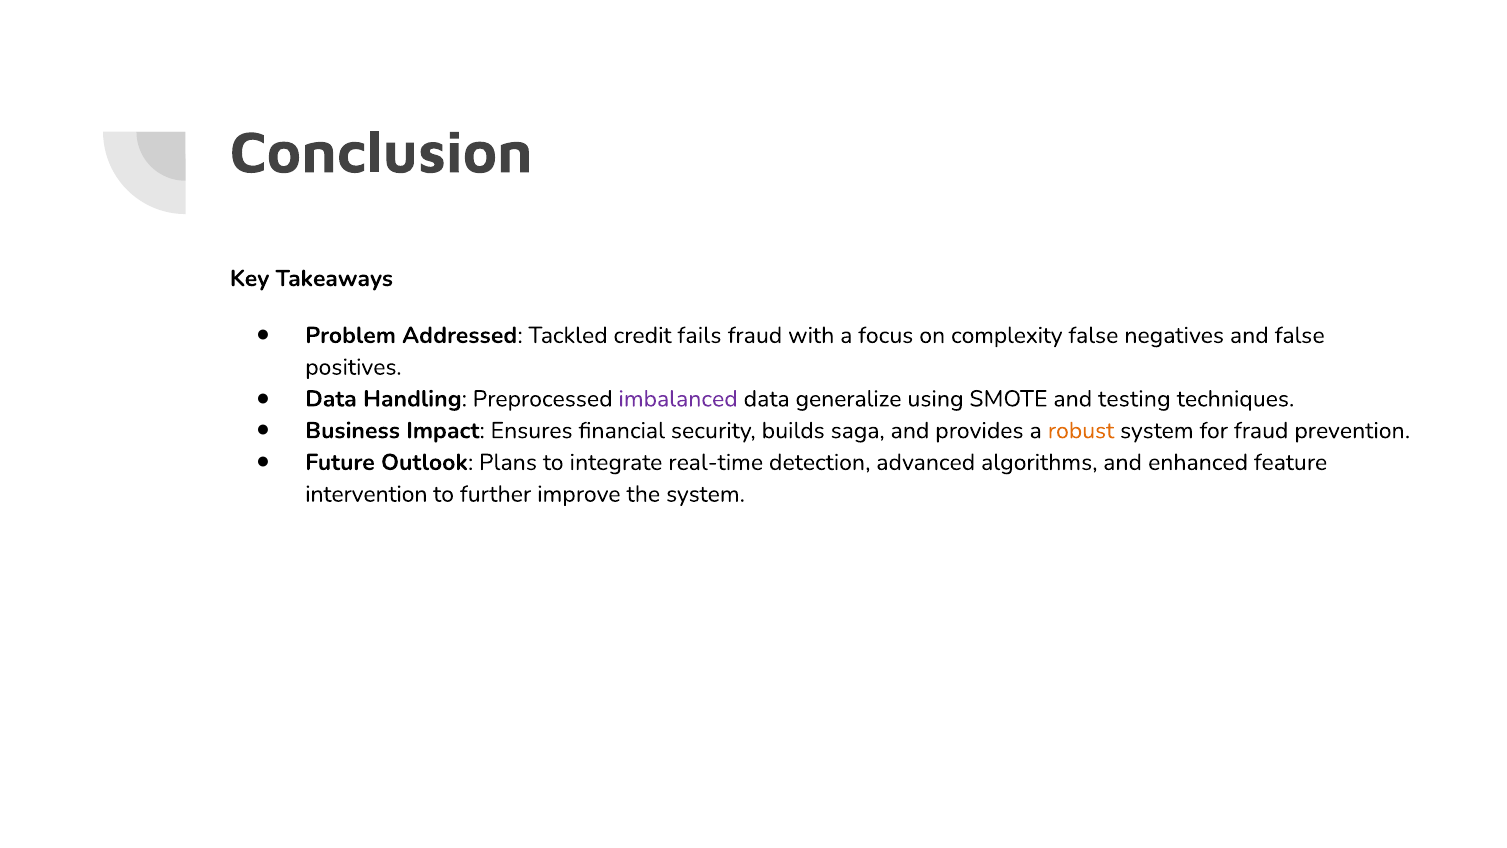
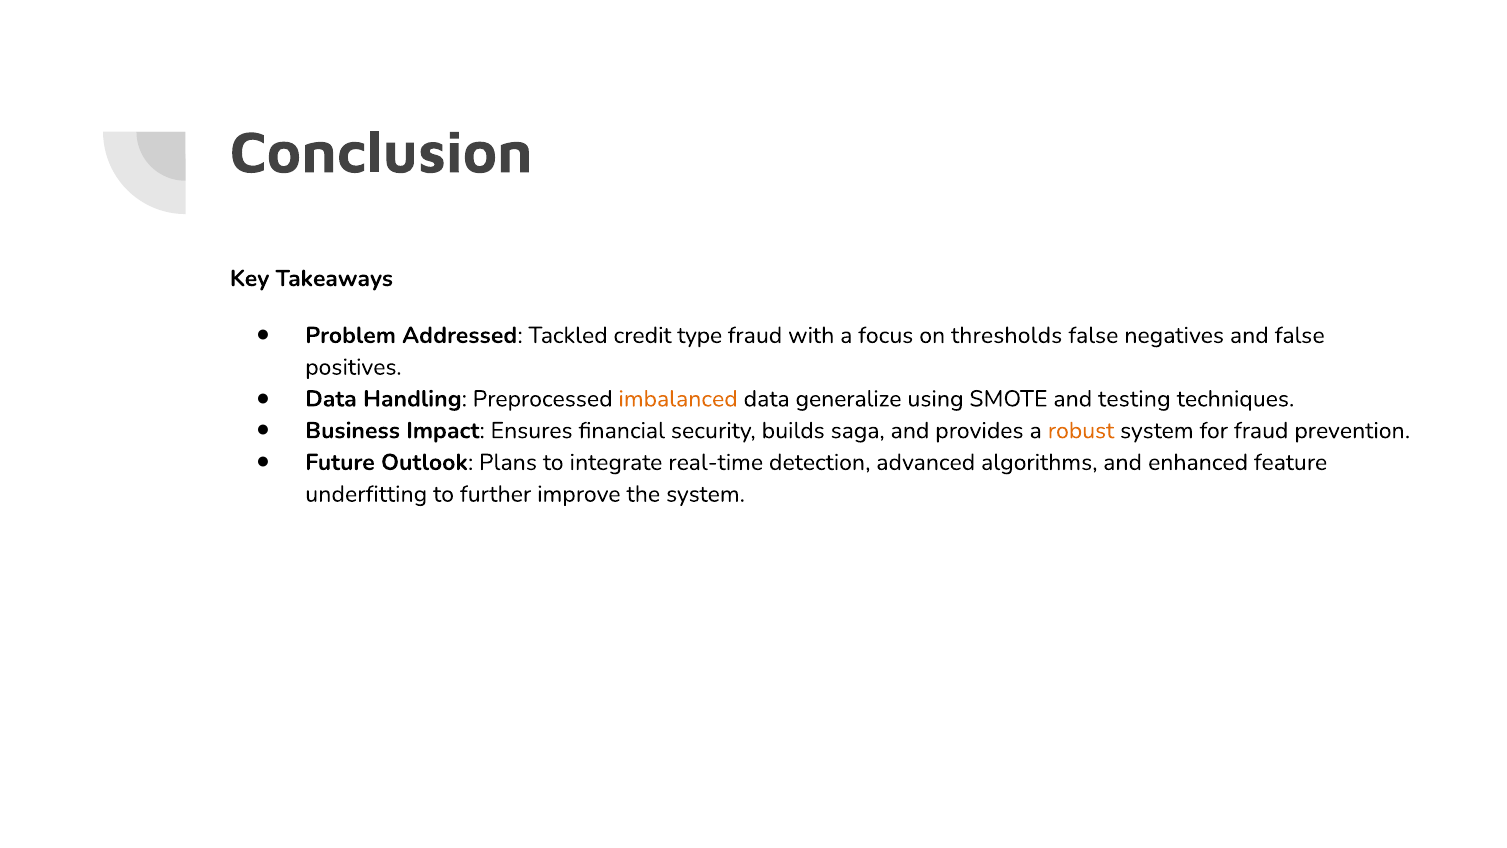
fails: fails -> type
complexity: complexity -> thresholds
imbalanced colour: purple -> orange
intervention: intervention -> underfitting
